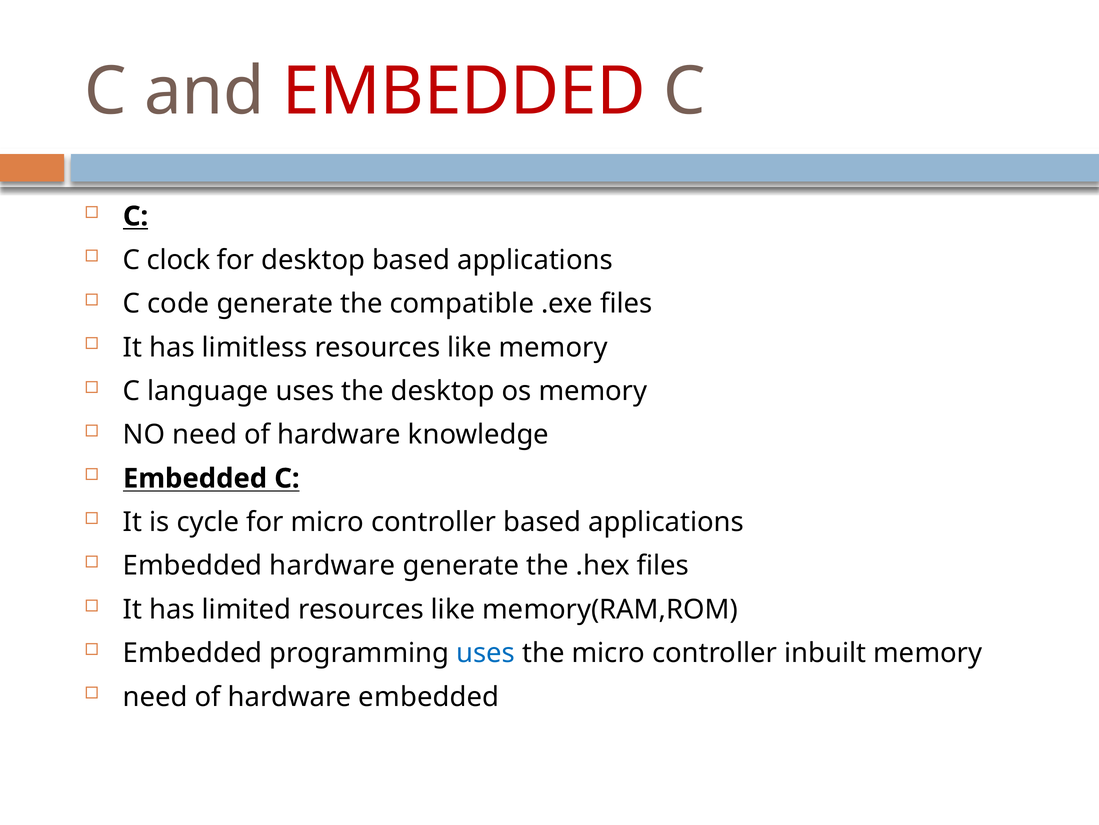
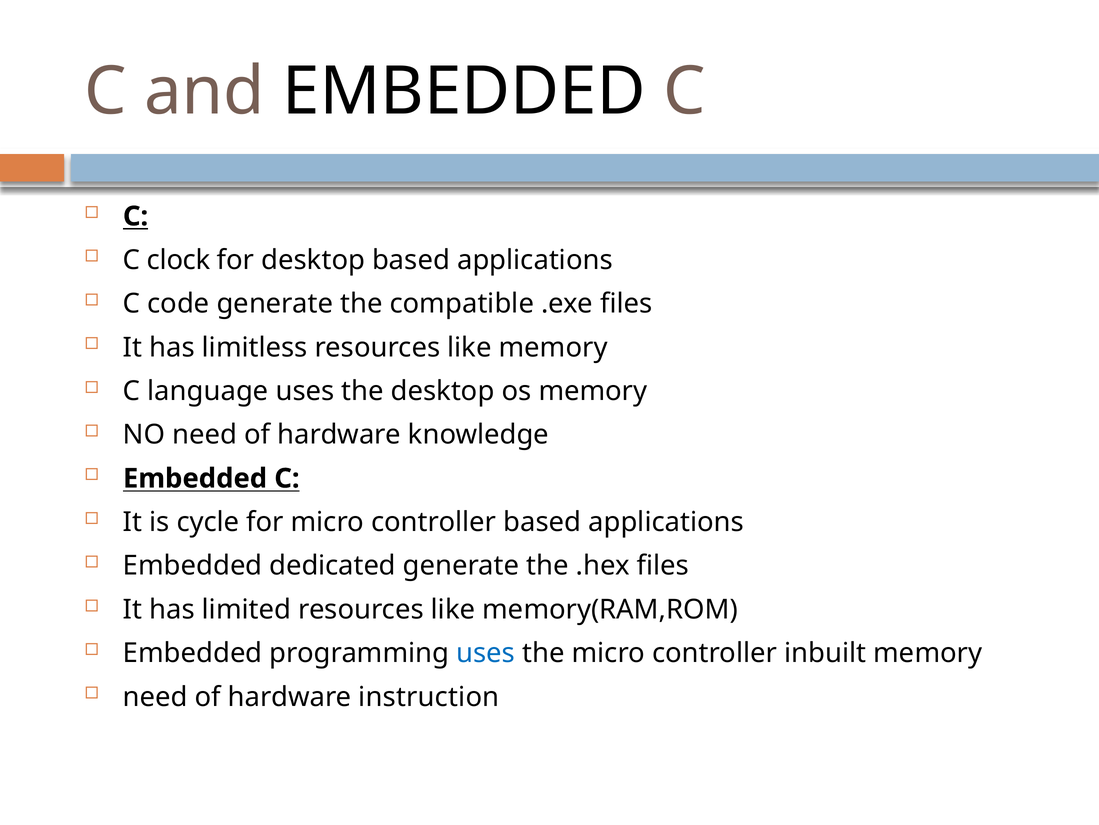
EMBEDDED at (464, 92) colour: red -> black
Embedded hardware: hardware -> dedicated
hardware embedded: embedded -> instruction
